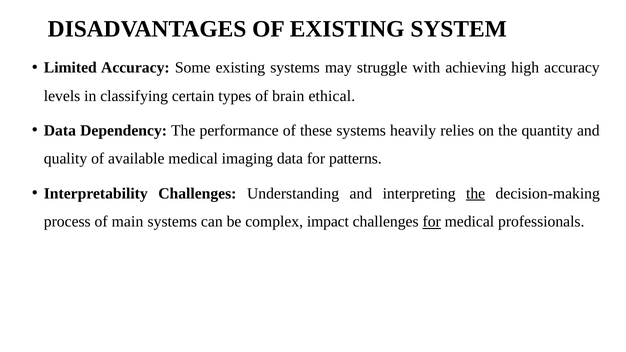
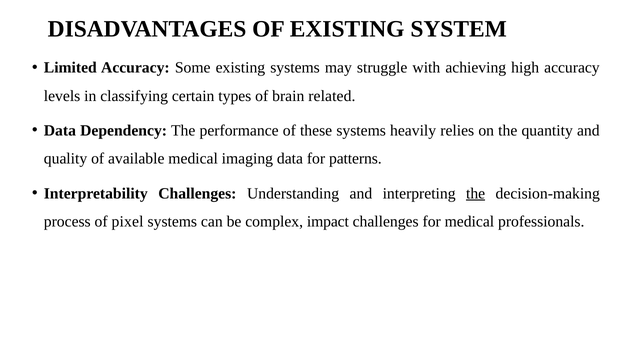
ethical: ethical -> related
main: main -> pixel
for at (432, 222) underline: present -> none
